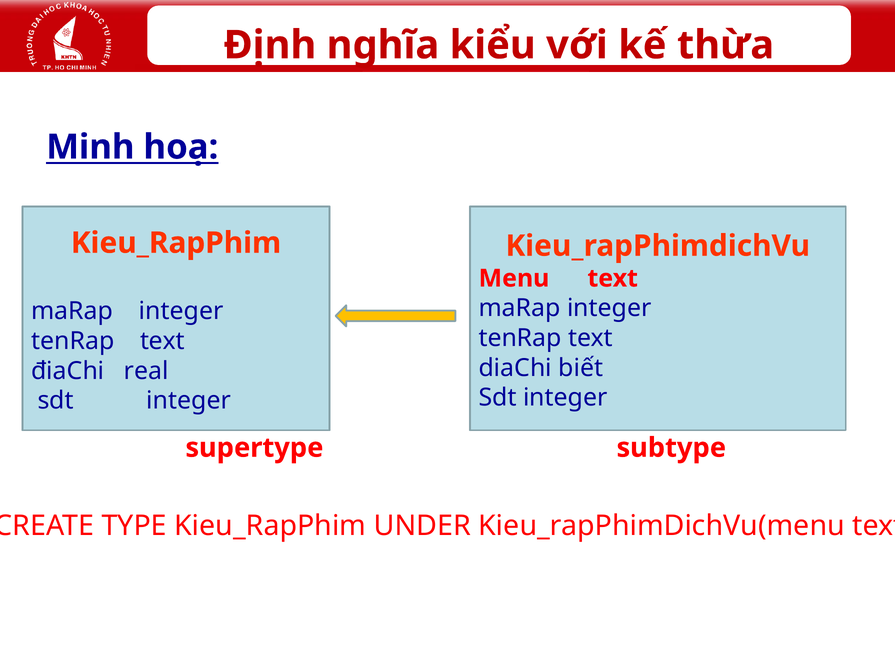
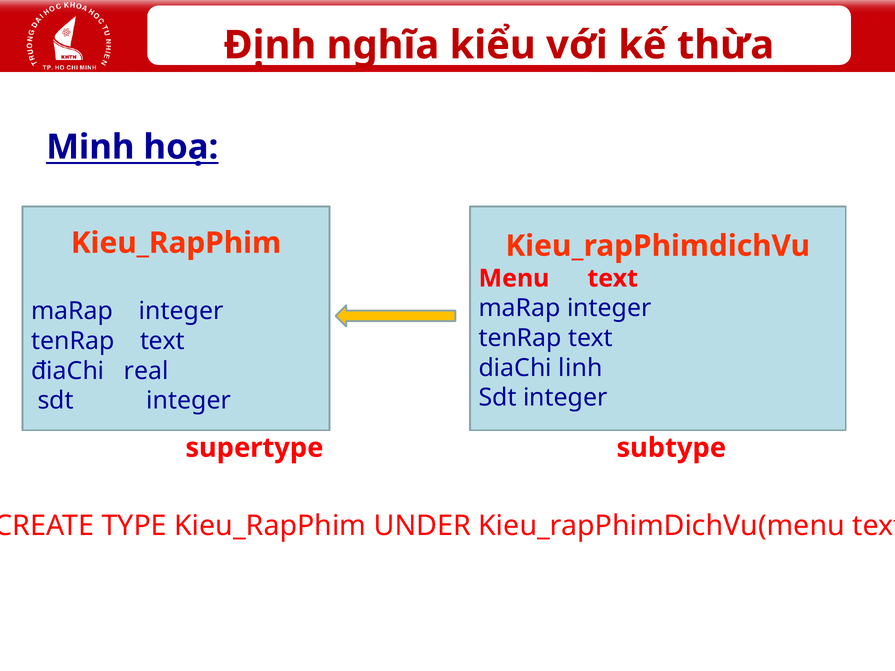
biết: biết -> linh
